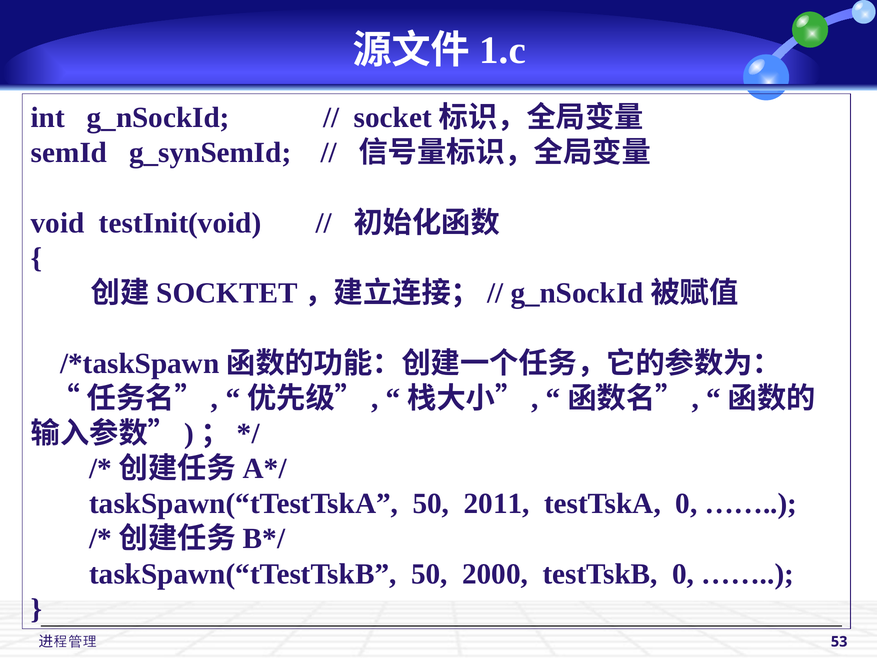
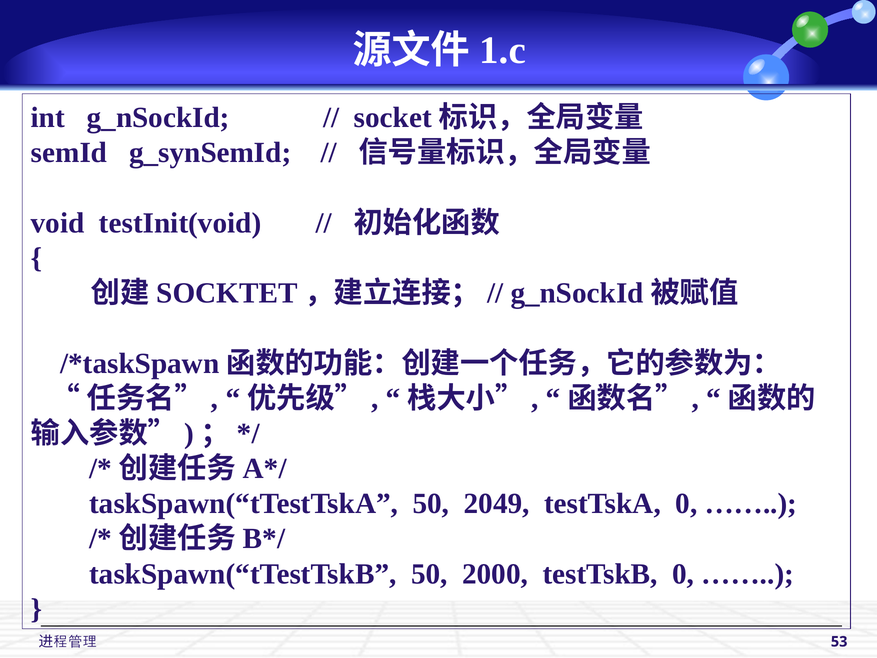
2011: 2011 -> 2049
